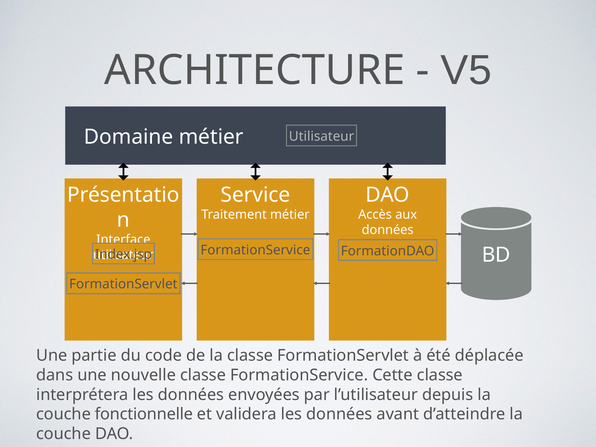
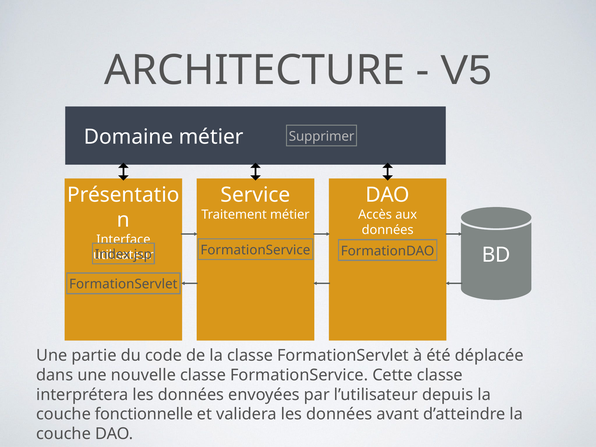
Utilisateur at (322, 136): Utilisateur -> Supprimer
